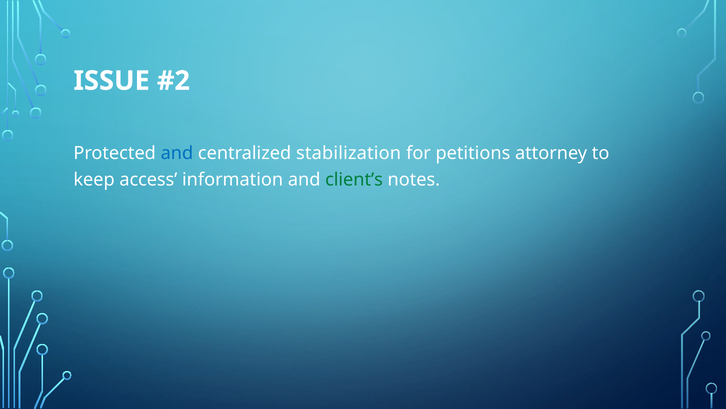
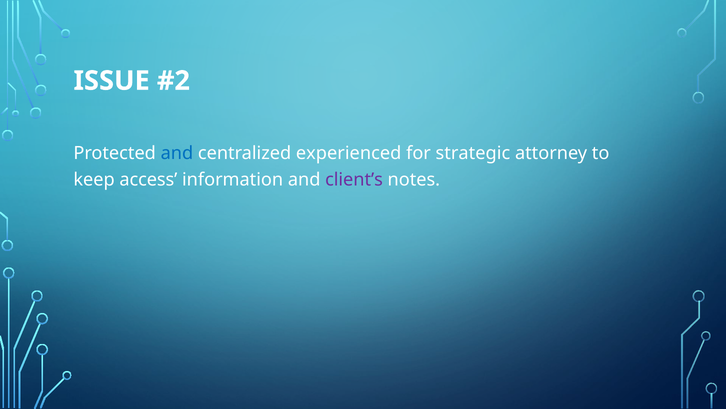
stabilization: stabilization -> experienced
petitions: petitions -> strategic
client’s colour: green -> purple
